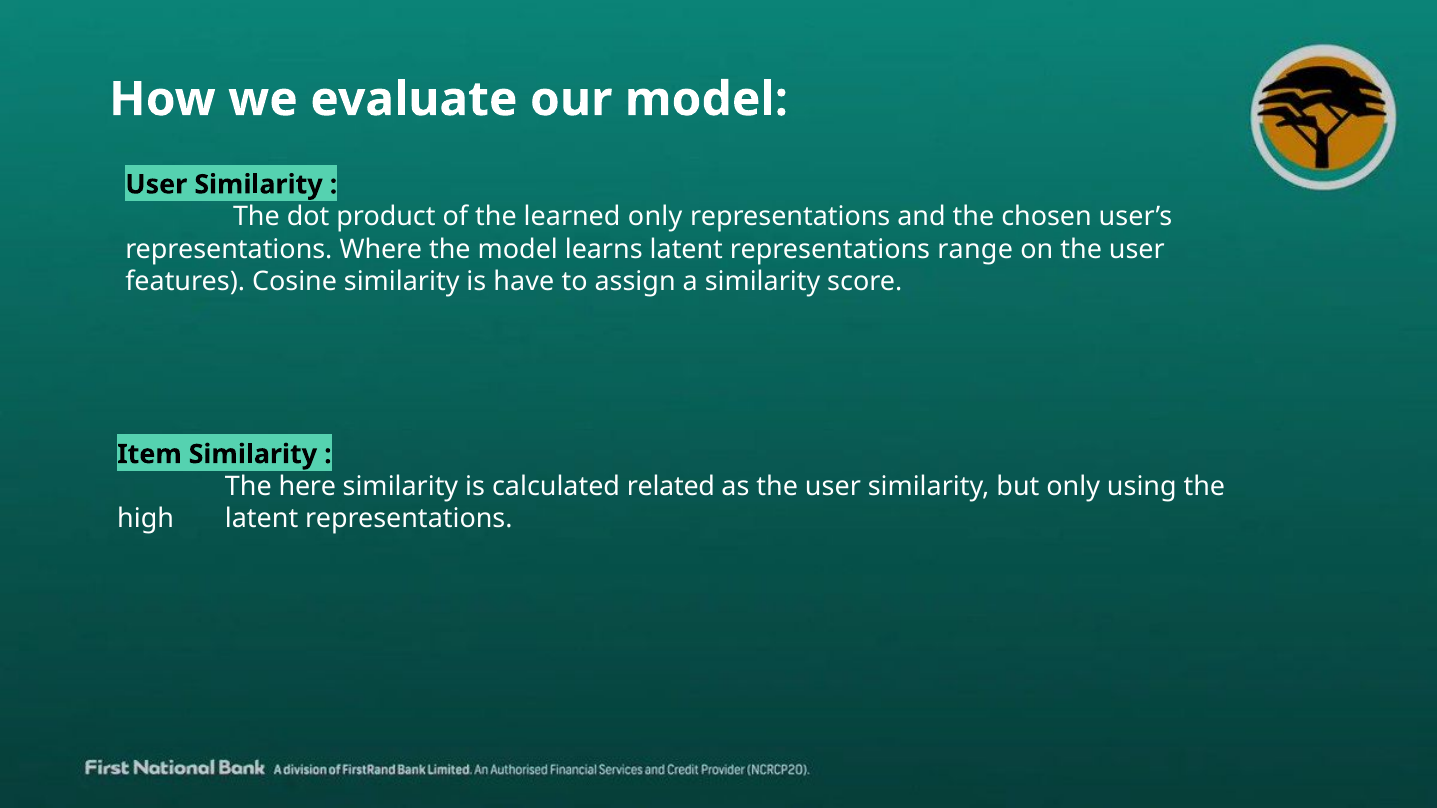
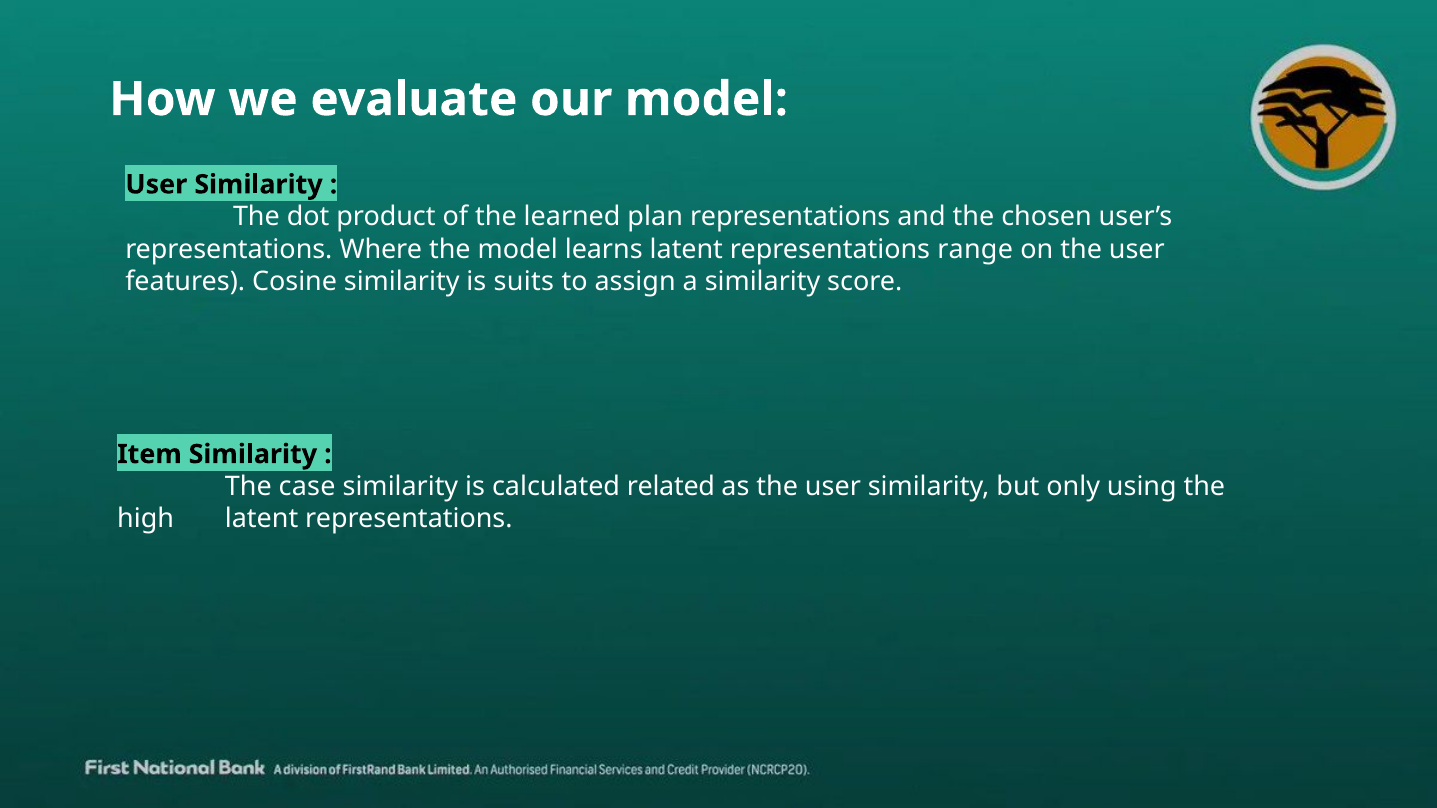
learned only: only -> plan
have: have -> suits
here: here -> case
